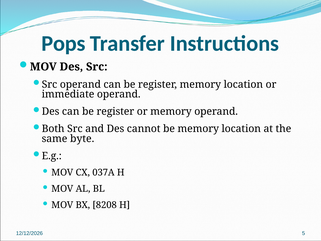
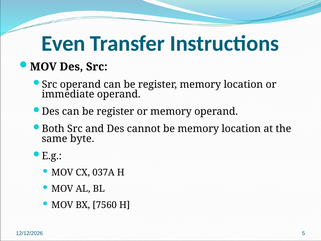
Pops: Pops -> Even
8208: 8208 -> 7560
